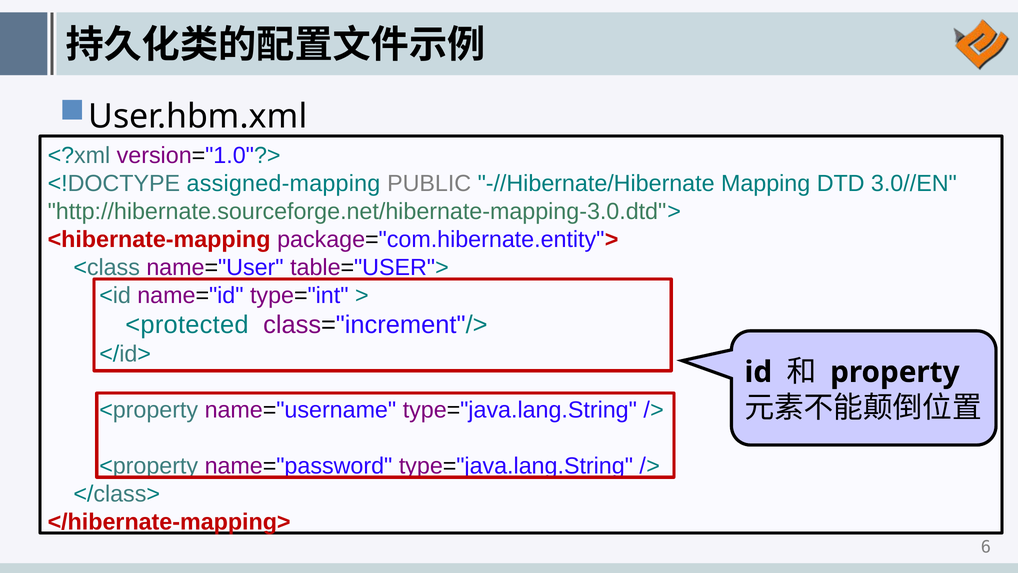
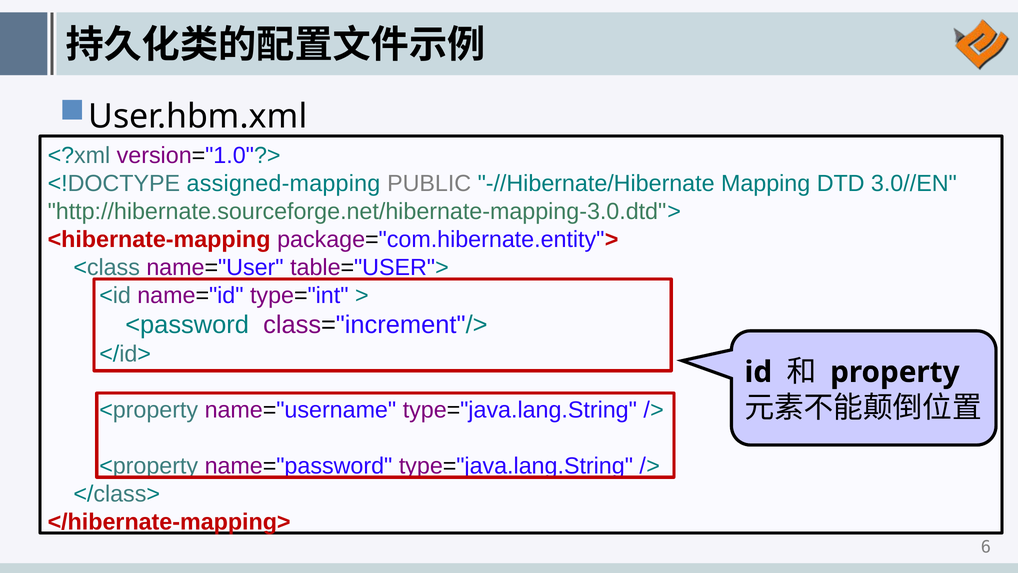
<protected: <protected -> <password
